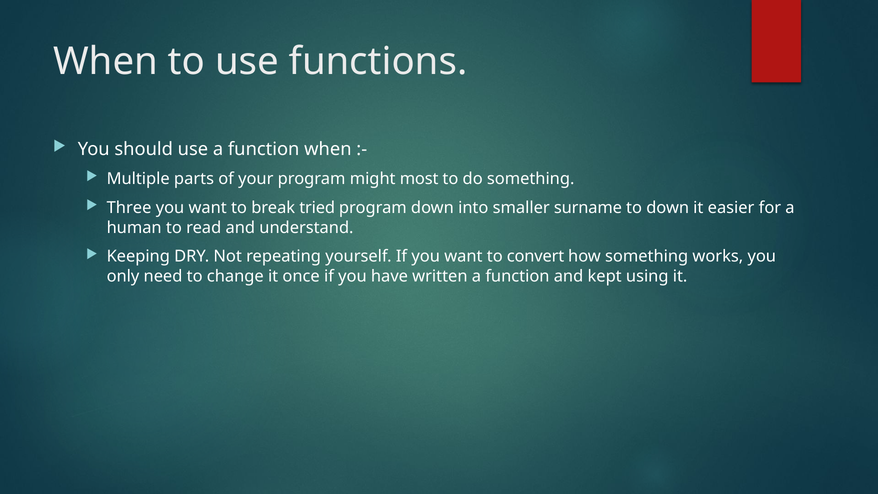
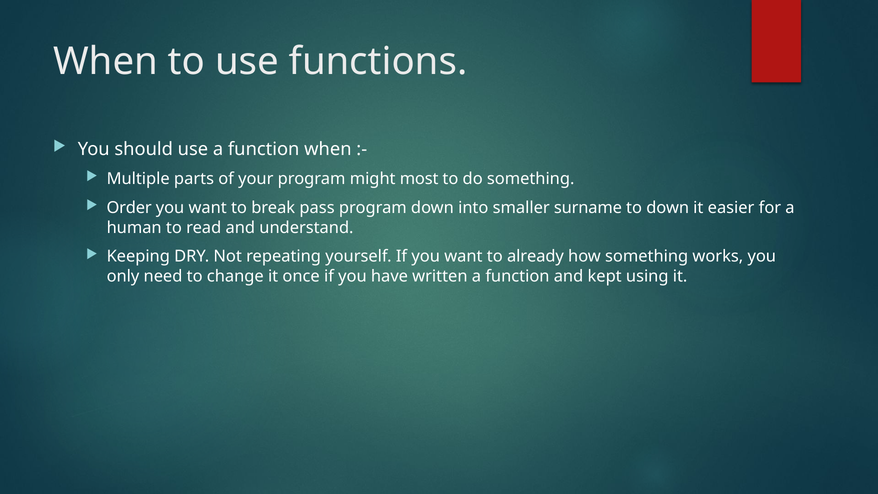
Three: Three -> Order
tried: tried -> pass
convert: convert -> already
